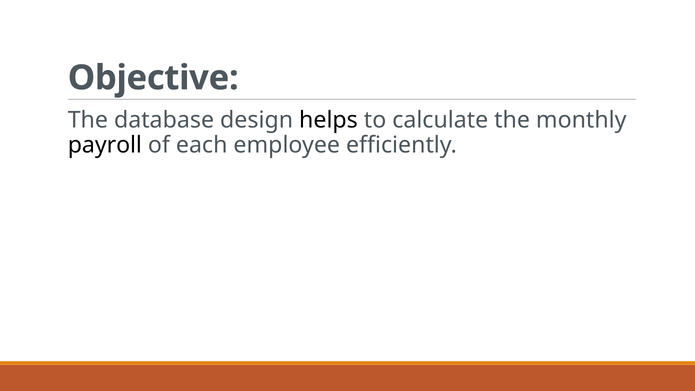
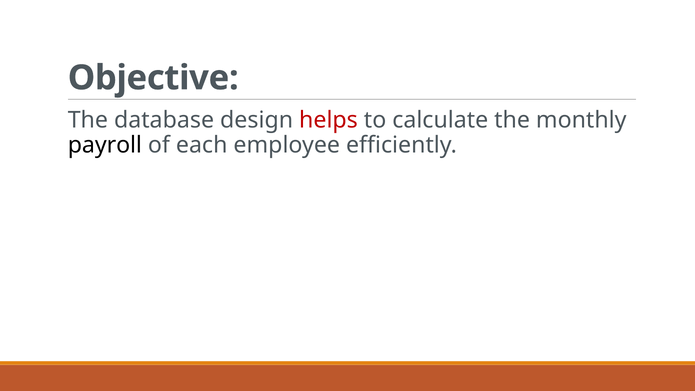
helps colour: black -> red
